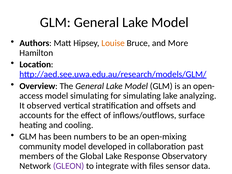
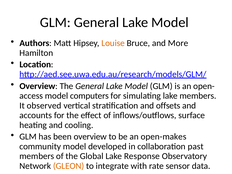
model simulating: simulating -> computers
lake analyzing: analyzing -> members
been numbers: numbers -> overview
open-mixing: open-mixing -> open-makes
GLEON colour: purple -> orange
files: files -> rate
